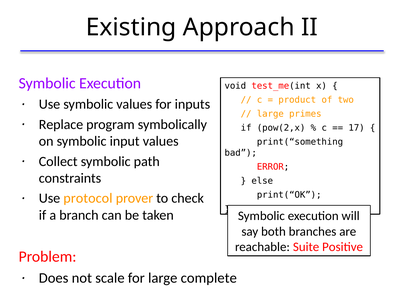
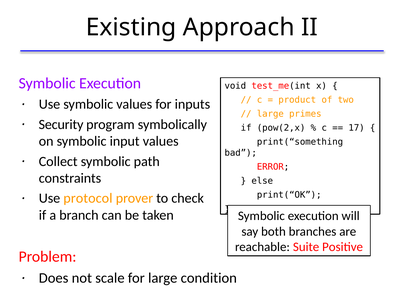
Replace: Replace -> Security
complete: complete -> condition
